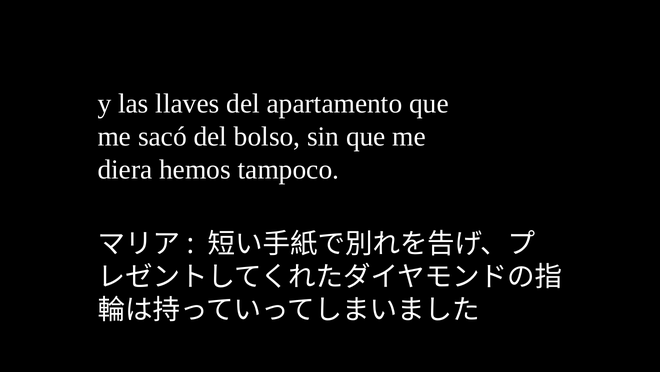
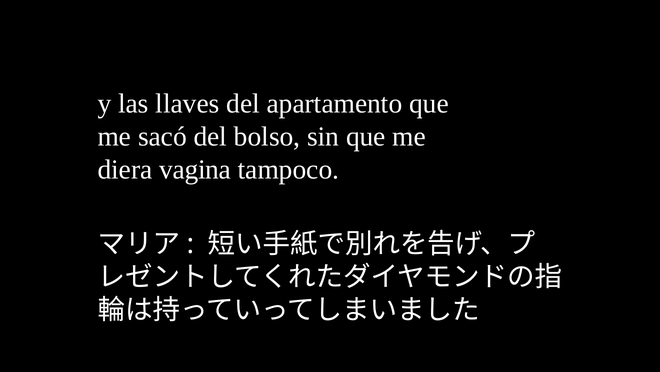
hemos: hemos -> vagina
